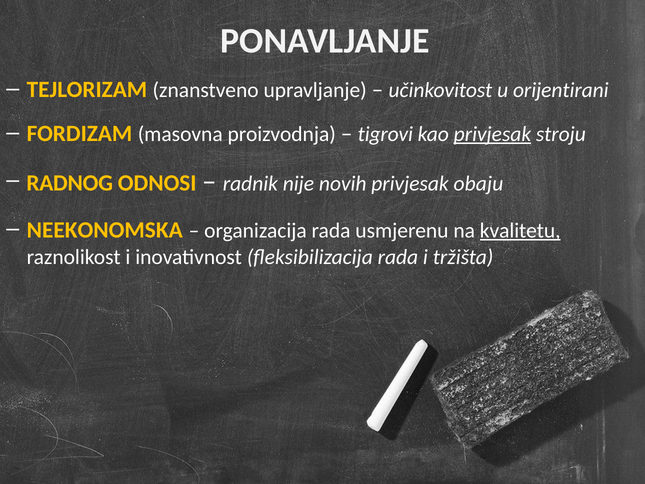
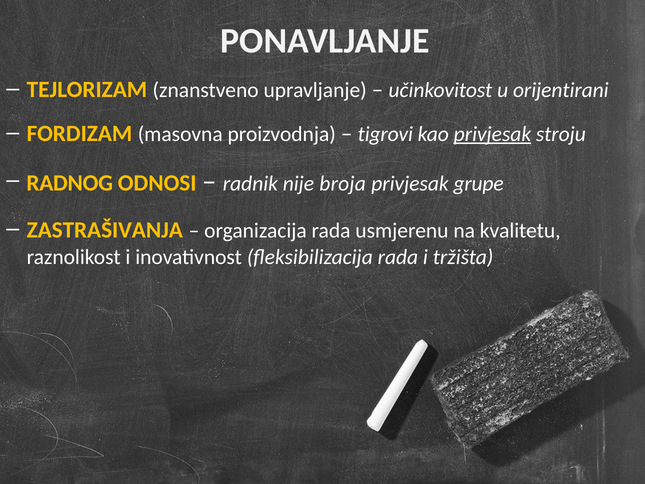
novih: novih -> broja
obaju: obaju -> grupe
NEEKONOMSKA: NEEKONOMSKA -> ZASTRAŠIVANJA
kvalitetu underline: present -> none
